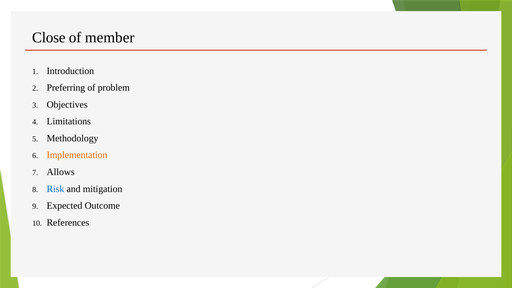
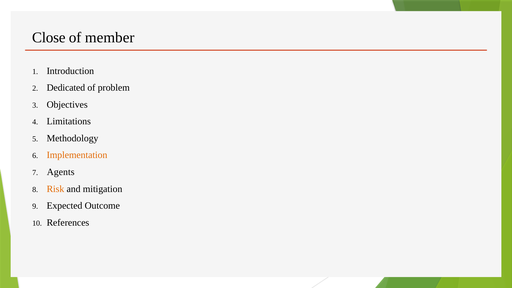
Preferring: Preferring -> Dedicated
Allows: Allows -> Agents
Risk colour: blue -> orange
